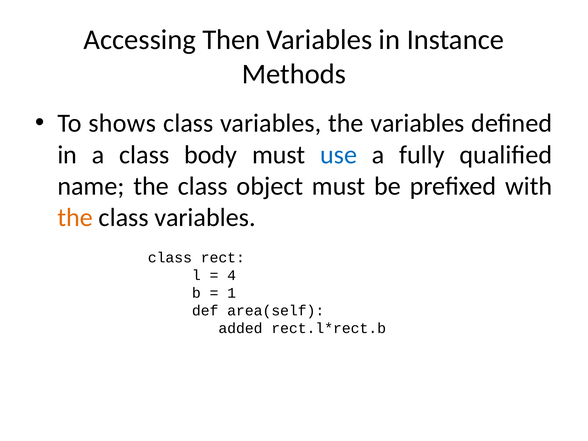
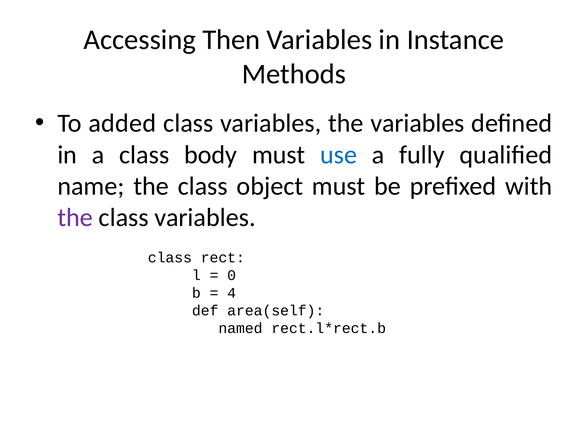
shows: shows -> added
the at (75, 217) colour: orange -> purple
4: 4 -> 0
1: 1 -> 4
added: added -> named
